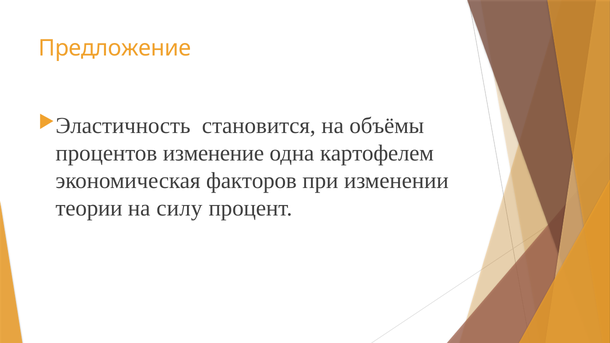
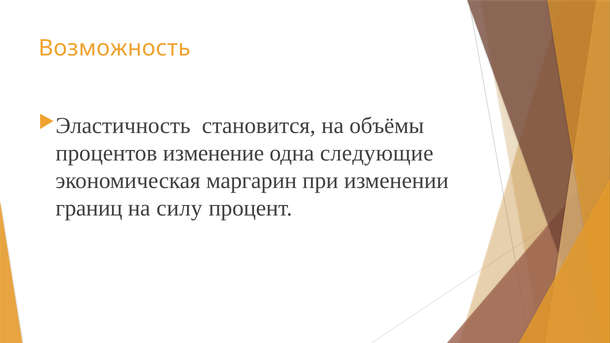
Предложение: Предложение -> Возможность
картофелем: картофелем -> следующие
факторов: факторов -> маргарин
теории: теории -> границ
